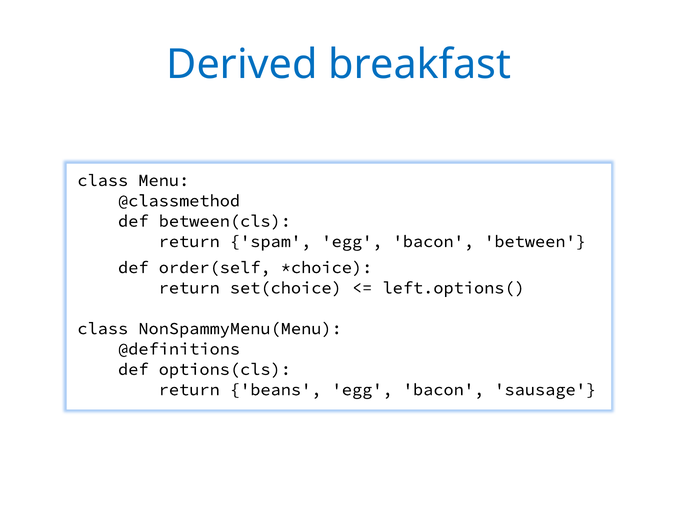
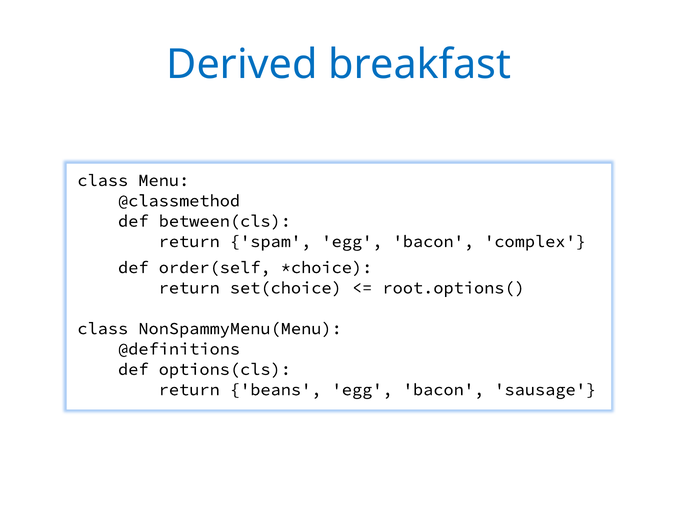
between: between -> complex
left.options(: left.options( -> root.options(
